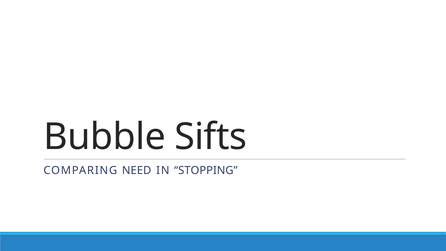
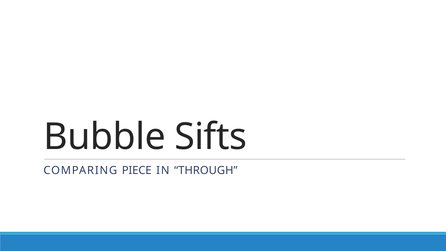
NEED: NEED -> PIECE
STOPPING: STOPPING -> THROUGH
